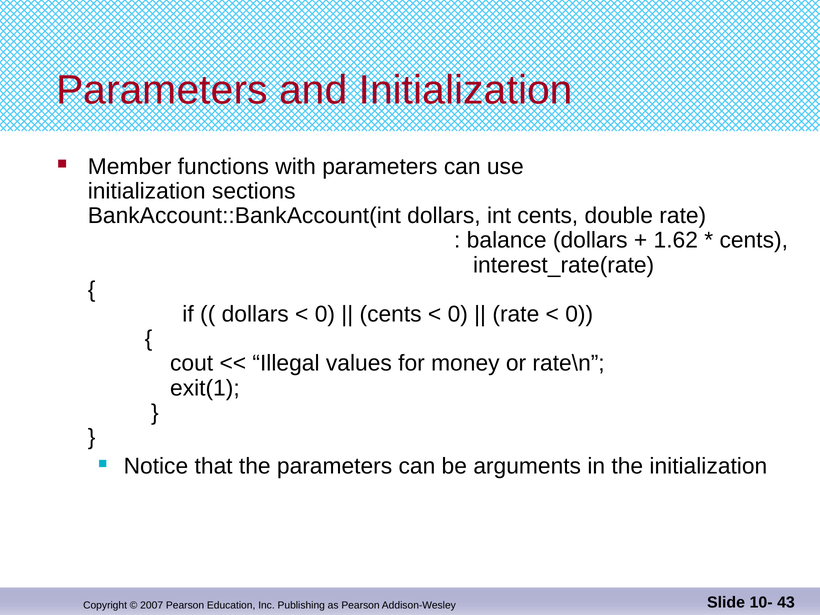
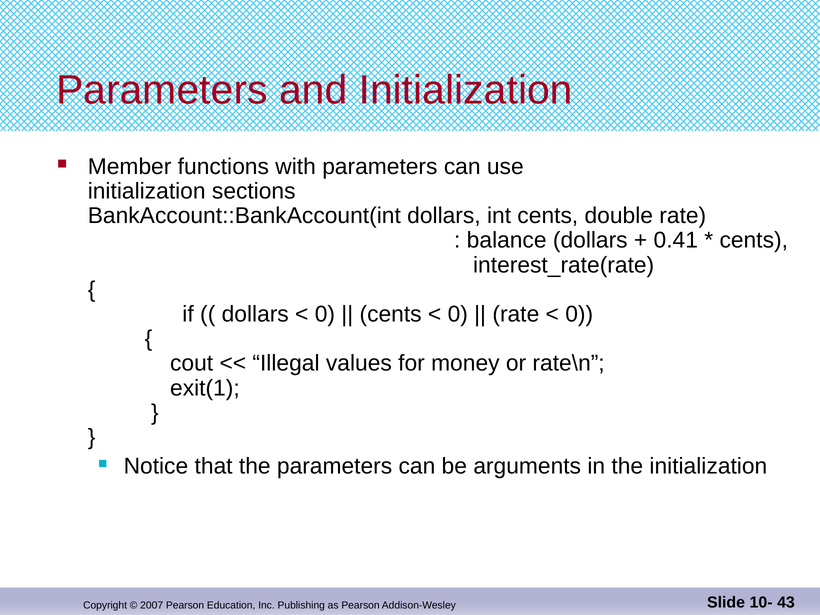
1.62: 1.62 -> 0.41
